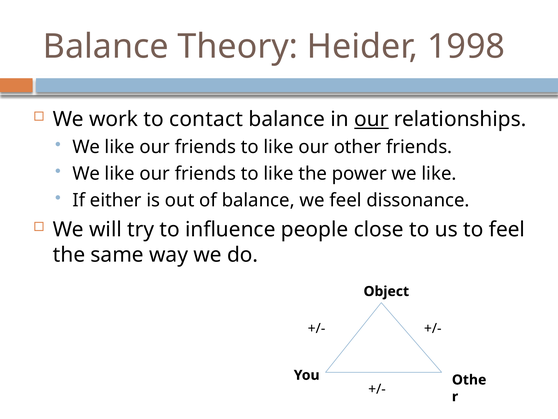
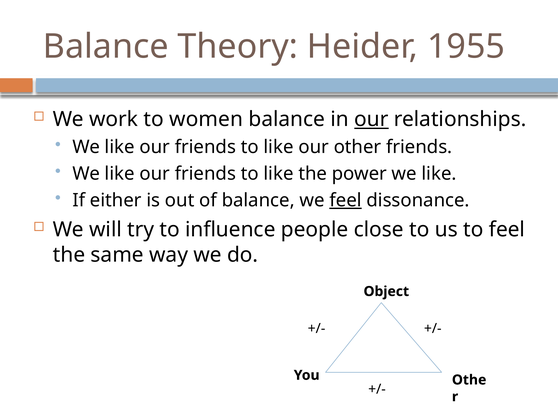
1998: 1998 -> 1955
contact: contact -> women
feel at (346, 200) underline: none -> present
